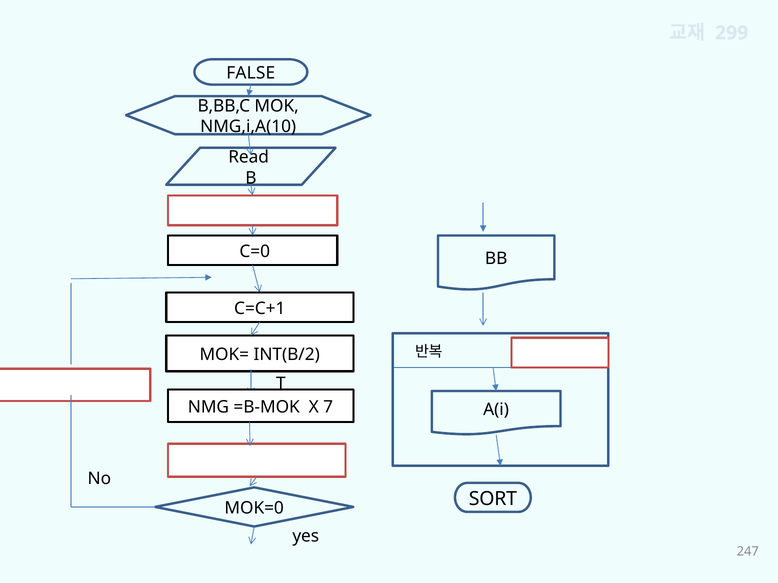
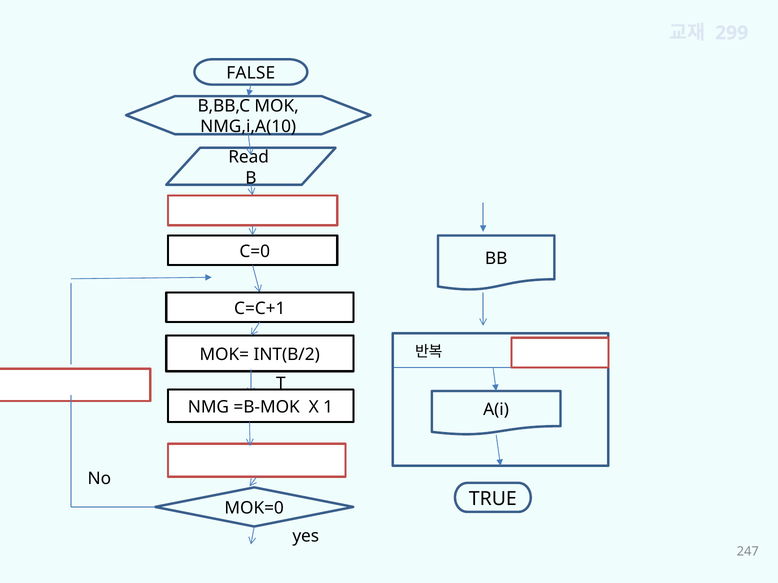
7: 7 -> 1
SORT: SORT -> TRUE
